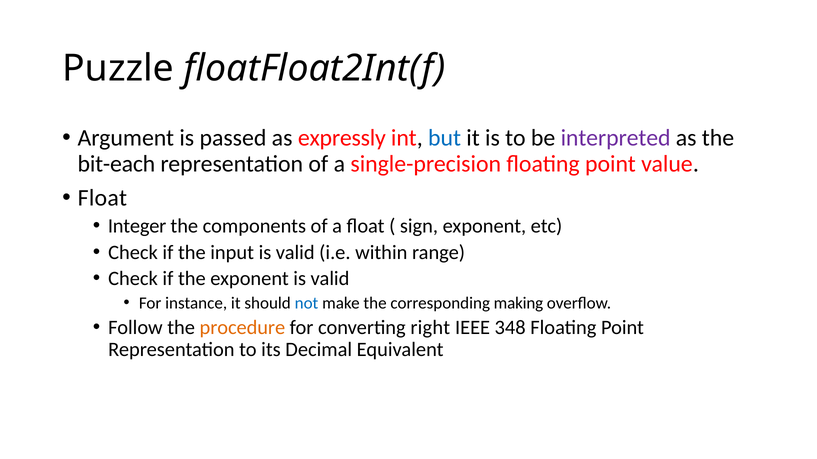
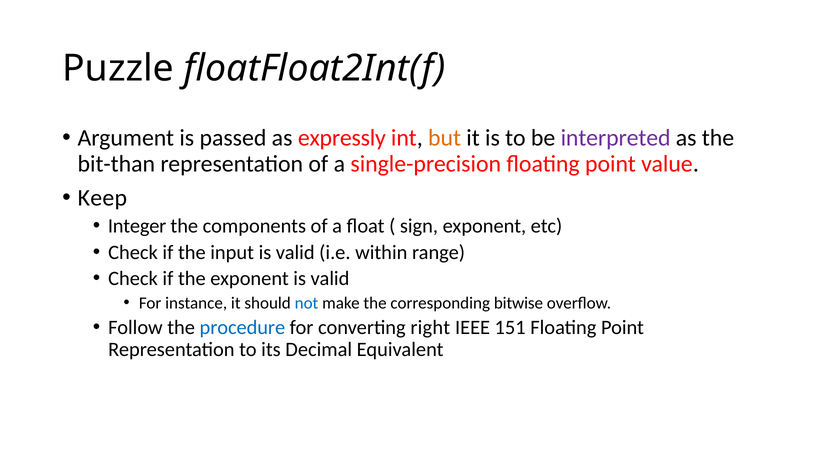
but colour: blue -> orange
bit-each: bit-each -> bit-than
Float at (102, 198): Float -> Keep
making: making -> bitwise
procedure colour: orange -> blue
348: 348 -> 151
